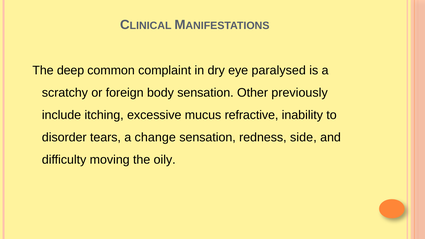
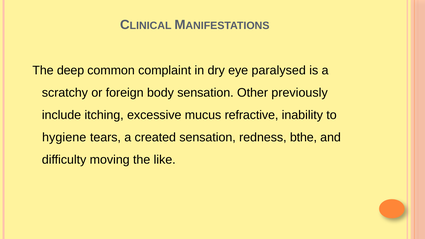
disorder: disorder -> hygiene
change: change -> created
side: side -> bthe
oily: oily -> like
